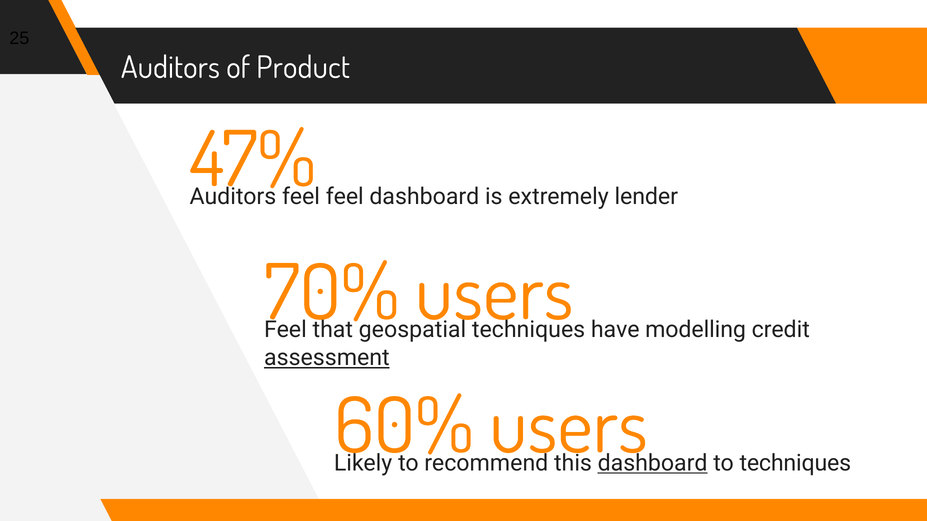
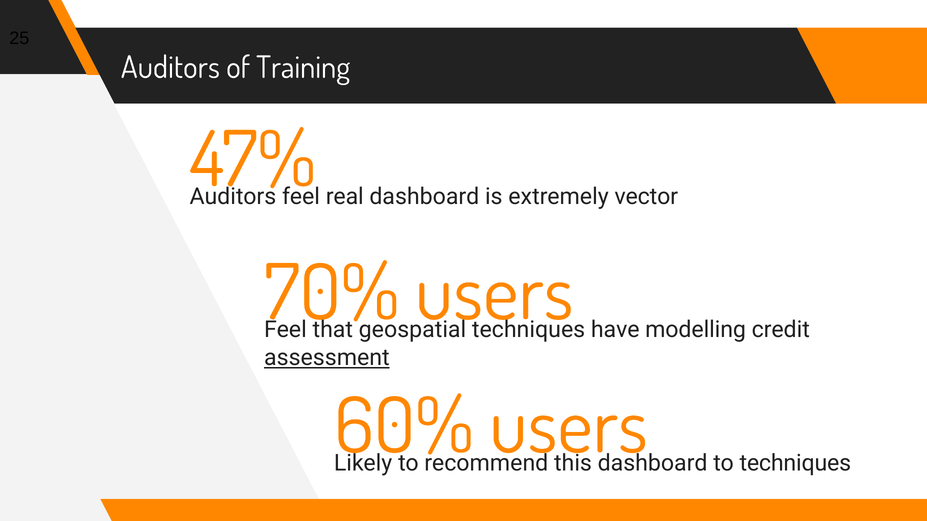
Product: Product -> Training
feel at (345, 197): feel -> real
lender: lender -> vector
dashboard at (653, 463) underline: present -> none
